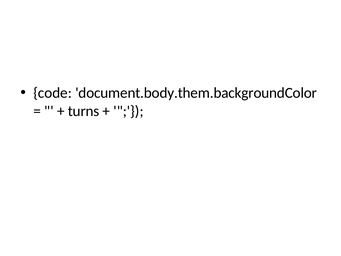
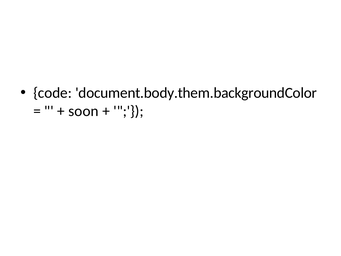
turns: turns -> soon
